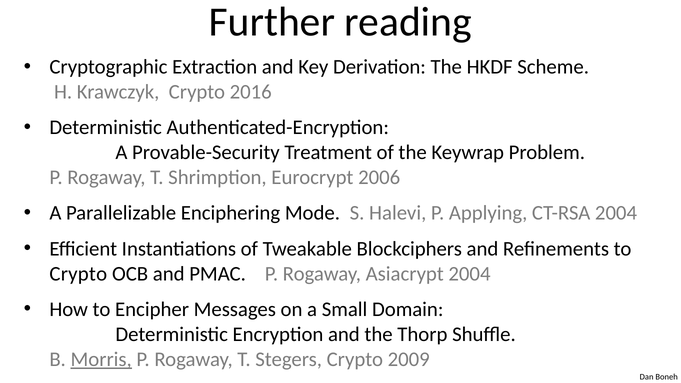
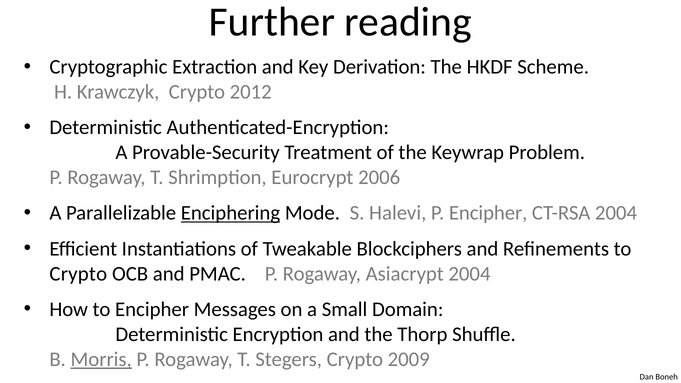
2016: 2016 -> 2012
Enciphering underline: none -> present
P Applying: Applying -> Encipher
